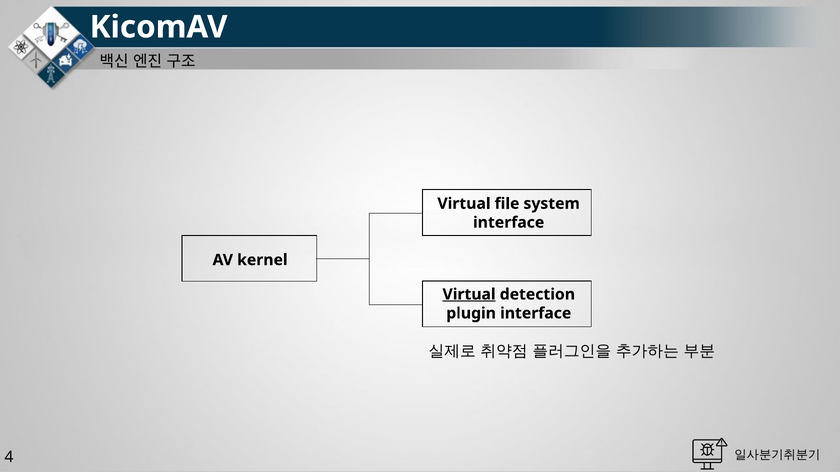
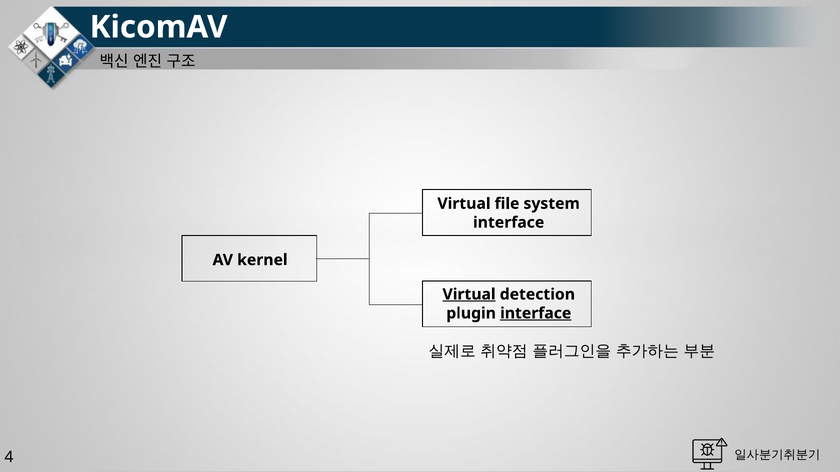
interface at (536, 314) underline: none -> present
